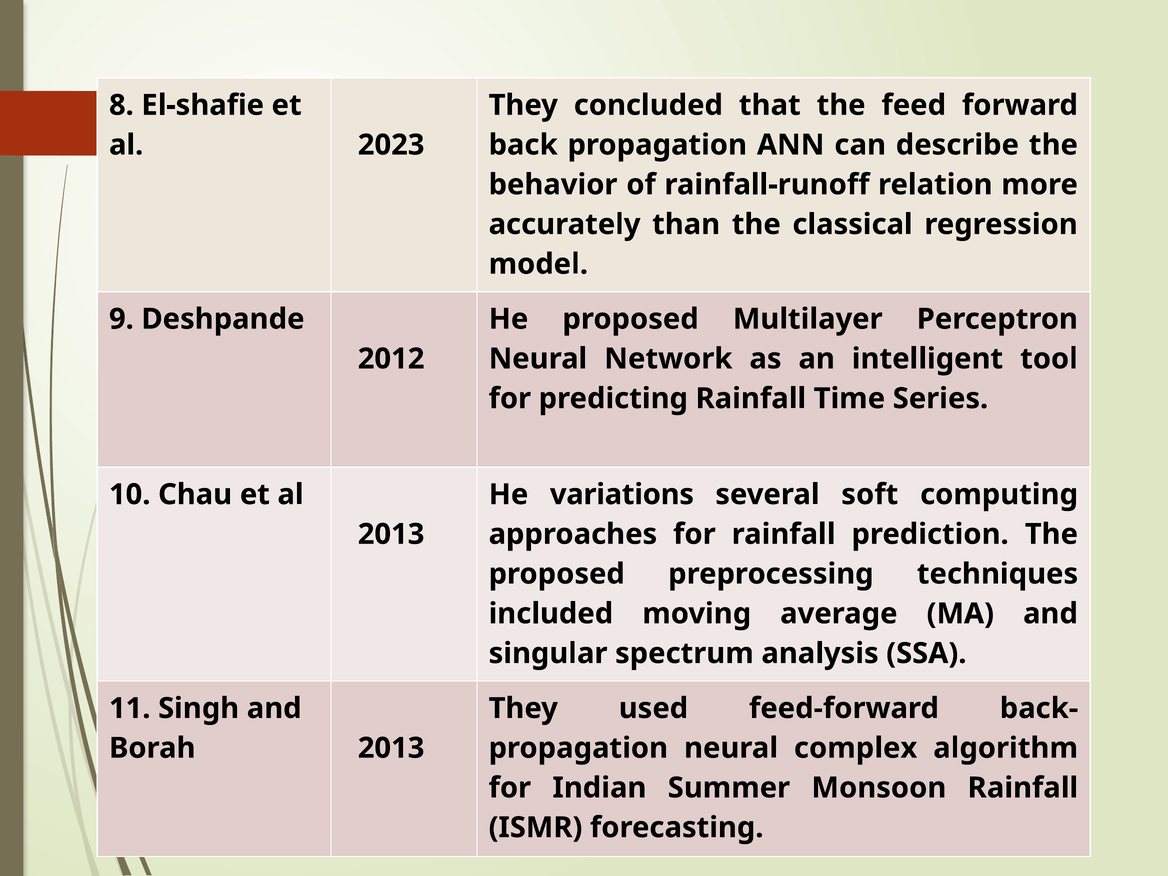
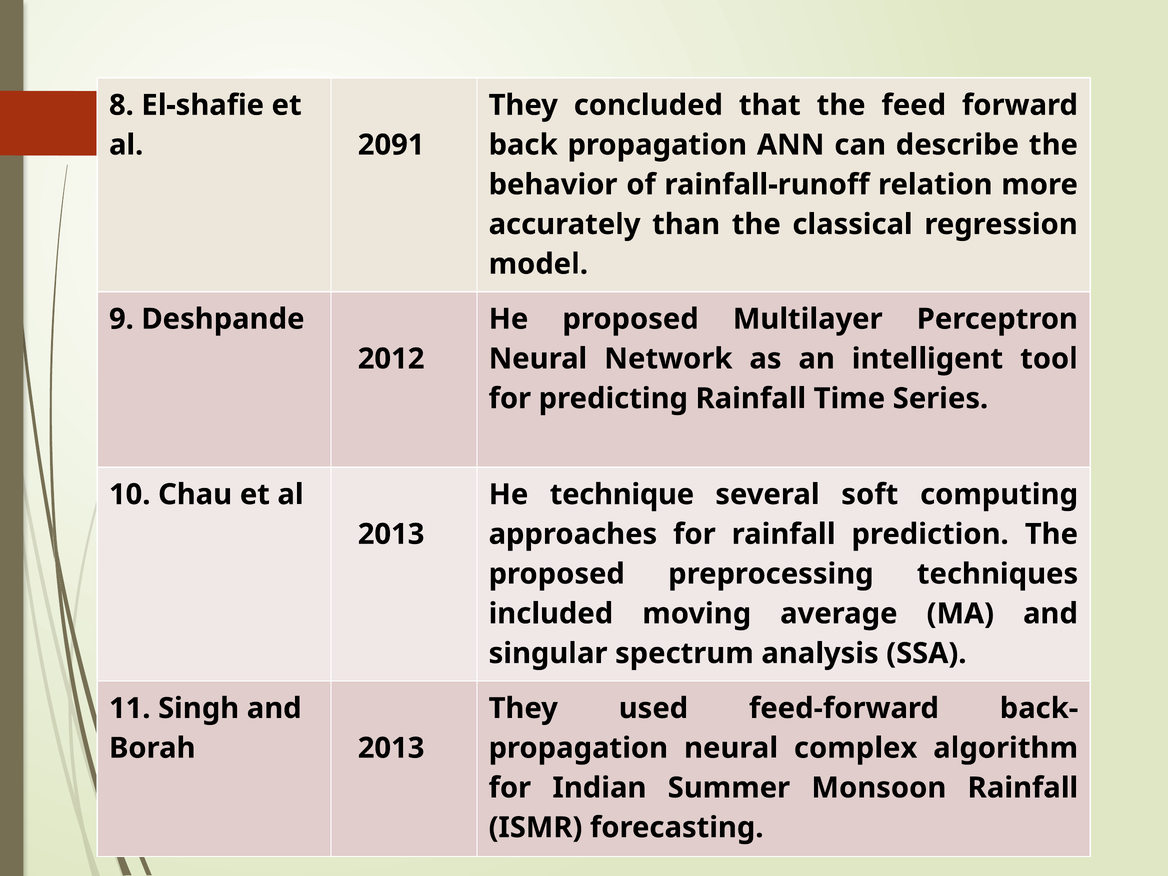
2023: 2023 -> 2091
variations: variations -> technique
